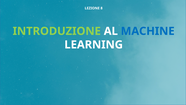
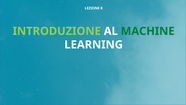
MACHINE colour: blue -> green
